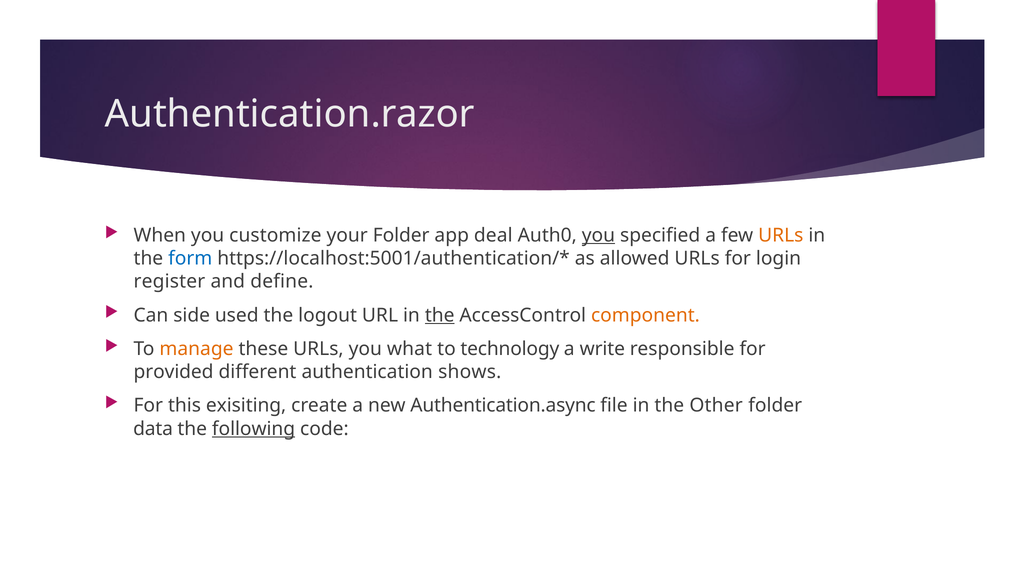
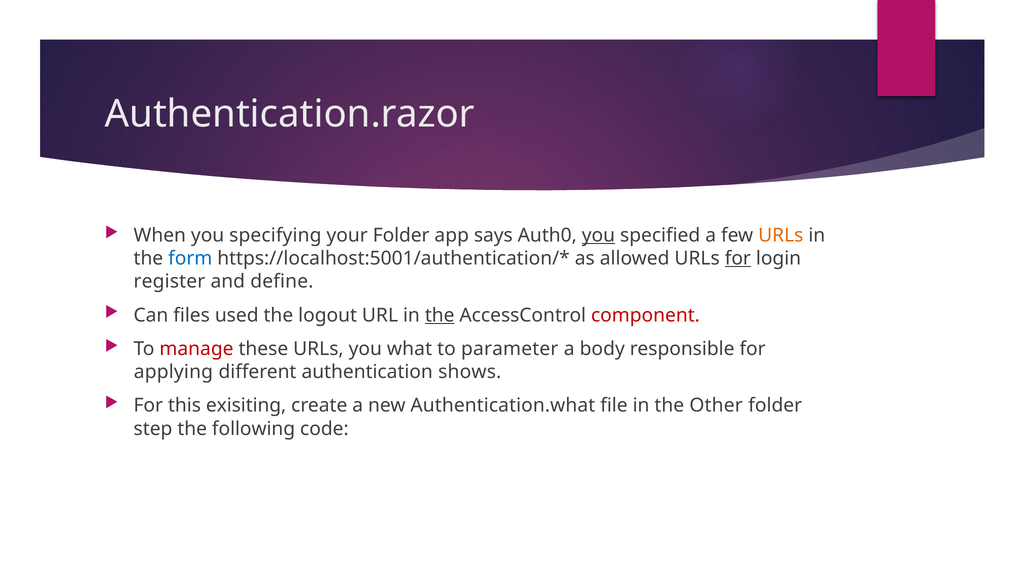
customize: customize -> specifying
deal: deal -> says
for at (738, 259) underline: none -> present
side: side -> files
component colour: orange -> red
manage colour: orange -> red
technology: technology -> parameter
write: write -> body
provided: provided -> applying
Authentication.async: Authentication.async -> Authentication.what
data: data -> step
following underline: present -> none
